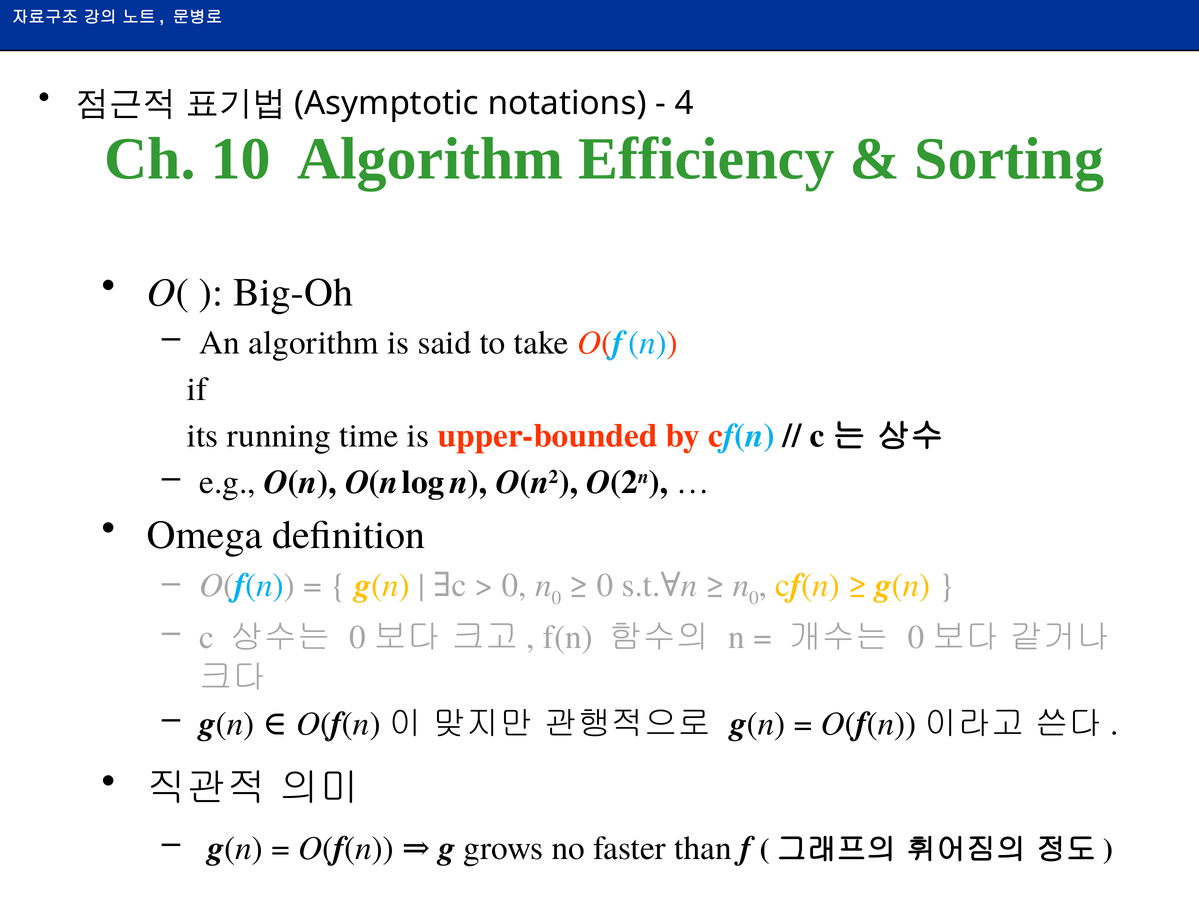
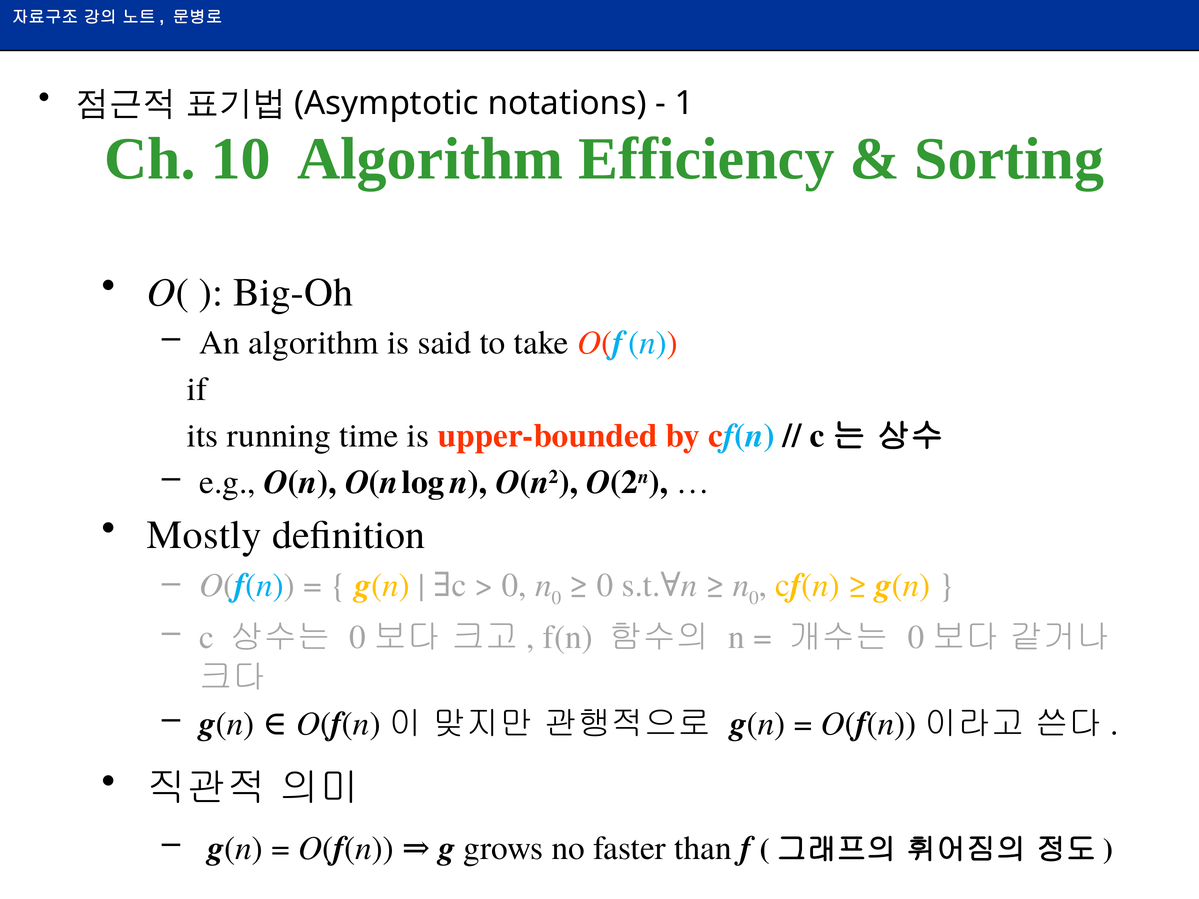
4: 4 -> 1
Omega: Omega -> Mostly
